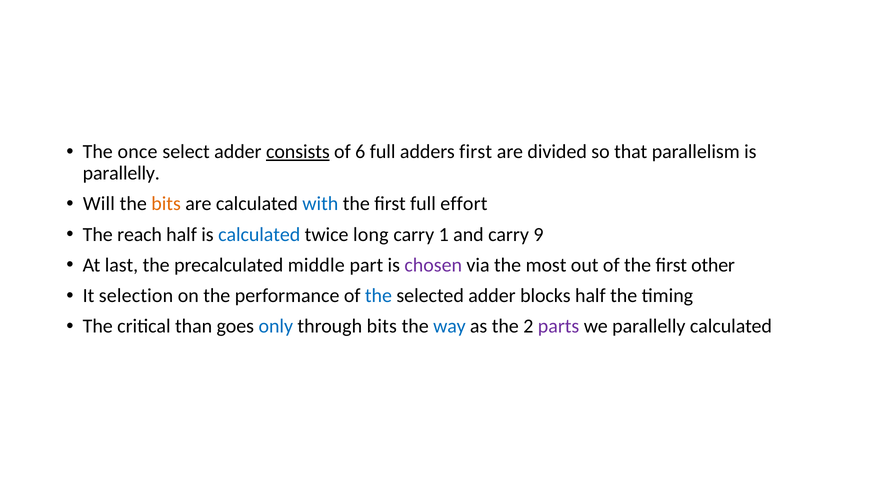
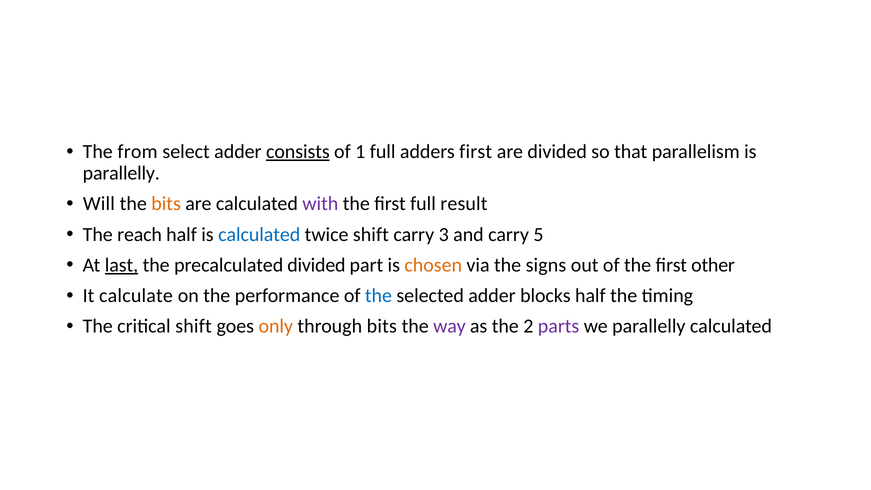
once: once -> from
6: 6 -> 1
with colour: blue -> purple
effort: effort -> result
twice long: long -> shift
1: 1 -> 3
9: 9 -> 5
last underline: none -> present
precalculated middle: middle -> divided
chosen colour: purple -> orange
most: most -> signs
selection: selection -> calculate
critical than: than -> shift
only colour: blue -> orange
way colour: blue -> purple
